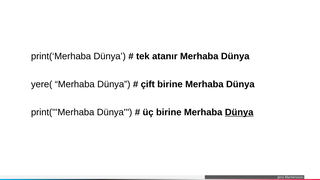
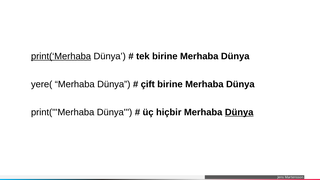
print(‘Merhaba underline: none -> present
tek atanır: atanır -> birine
üç birine: birine -> hiçbir
